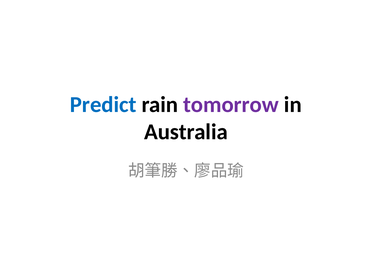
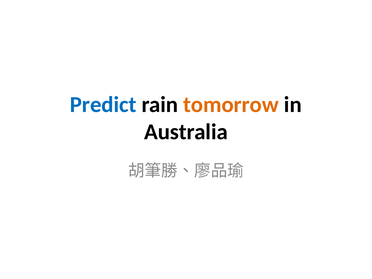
tomorrow colour: purple -> orange
